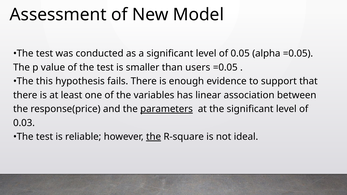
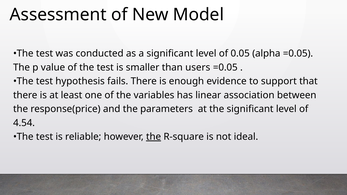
this at (44, 81): this -> test
parameters underline: present -> none
0.03: 0.03 -> 4.54
